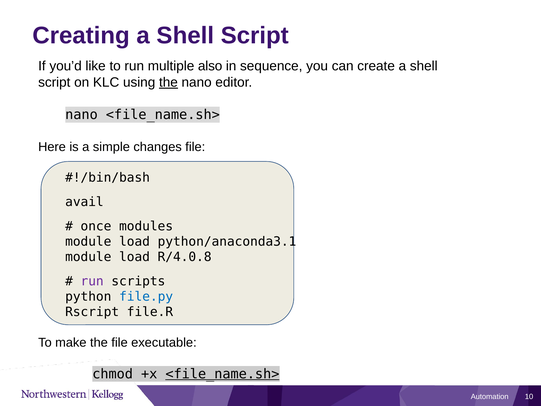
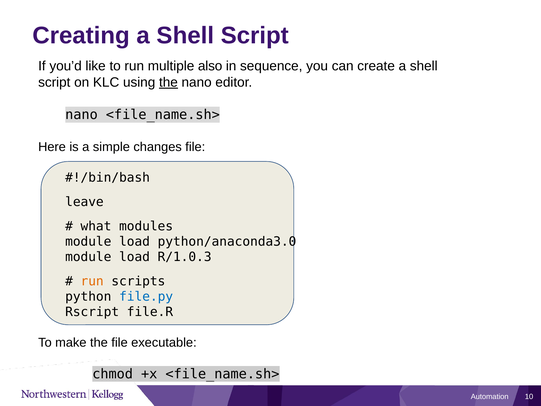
avail: avail -> leave
once: once -> what
python/anaconda3.1: python/anaconda3.1 -> python/anaconda3.0
R/4.0.8: R/4.0.8 -> R/1.0.3
run at (92, 281) colour: purple -> orange
<file_name.sh> at (222, 374) underline: present -> none
